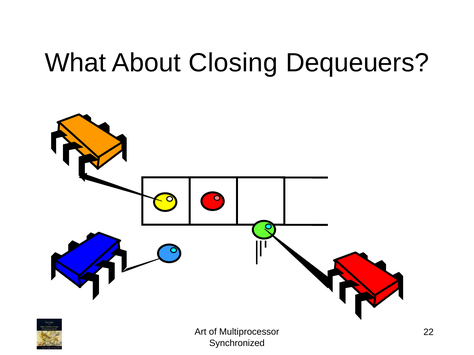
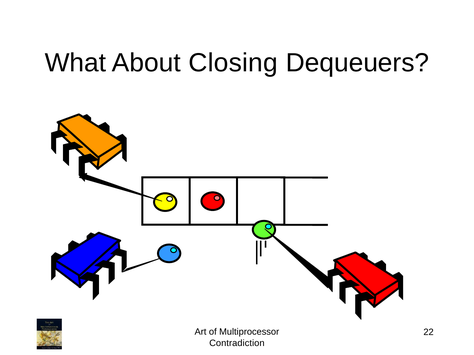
Synchronized: Synchronized -> Contradiction
